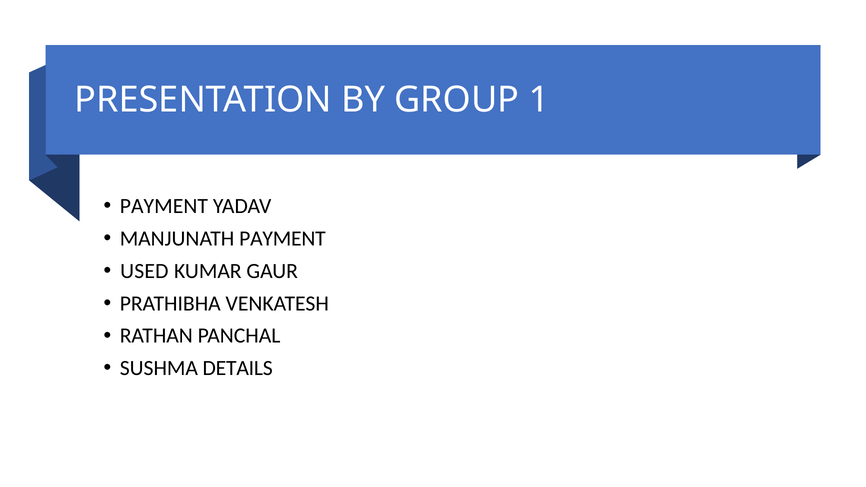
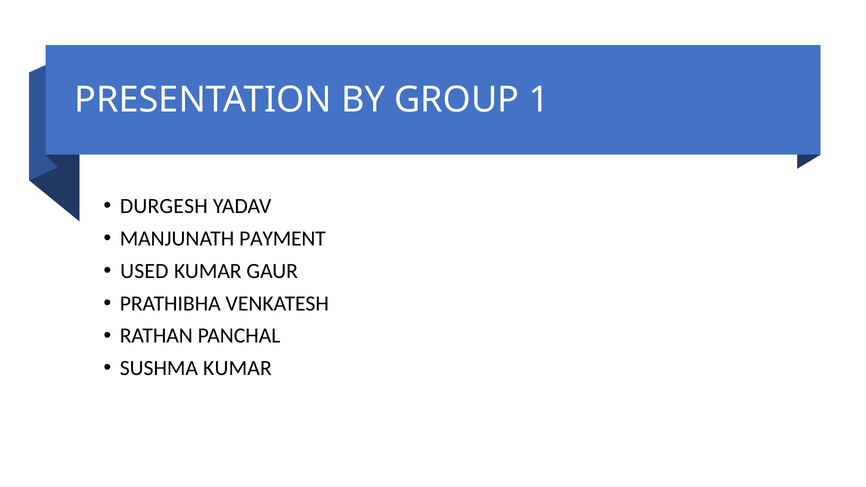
PAYMENT at (164, 206): PAYMENT -> DURGESH
SUSHMA DETAILS: DETAILS -> KUMAR
